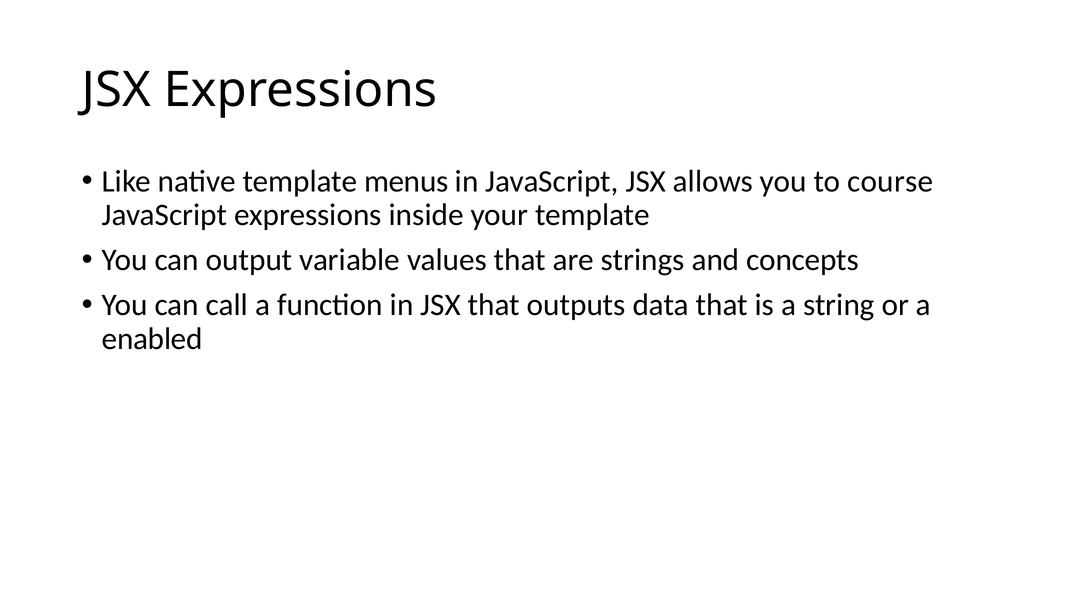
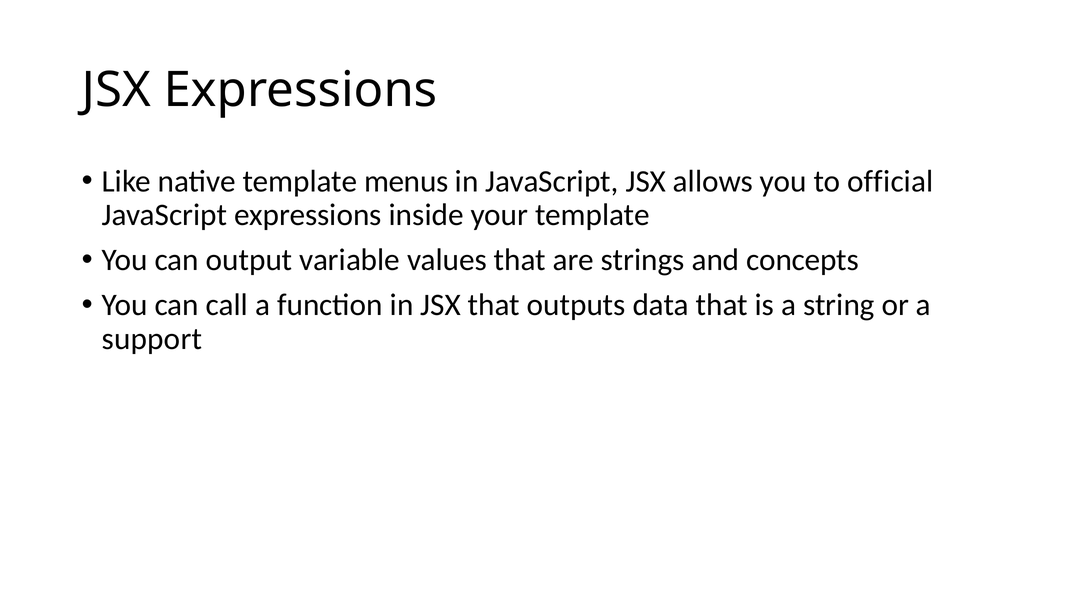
course: course -> official
enabled: enabled -> support
